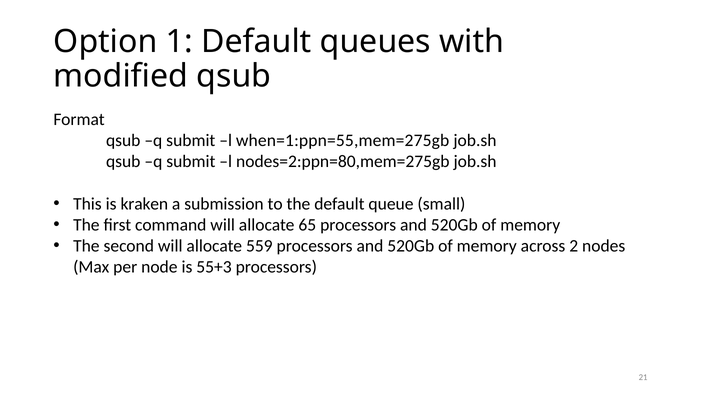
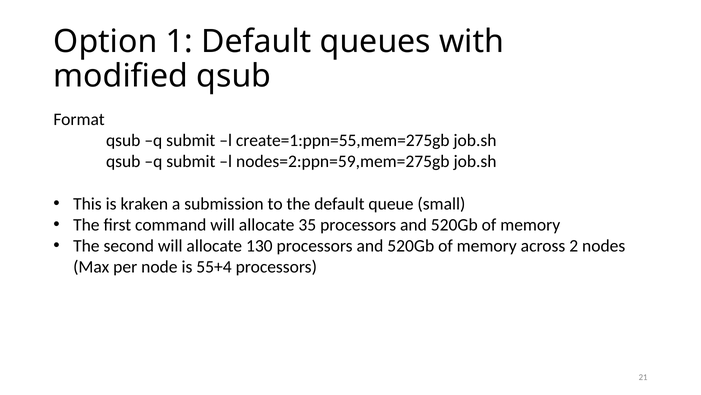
when=1:ppn=55,mem=275gb: when=1:ppn=55,mem=275gb -> create=1:ppn=55,mem=275gb
nodes=2:ppn=80,mem=275gb: nodes=2:ppn=80,mem=275gb -> nodes=2:ppn=59,mem=275gb
65: 65 -> 35
559: 559 -> 130
55+3: 55+3 -> 55+4
